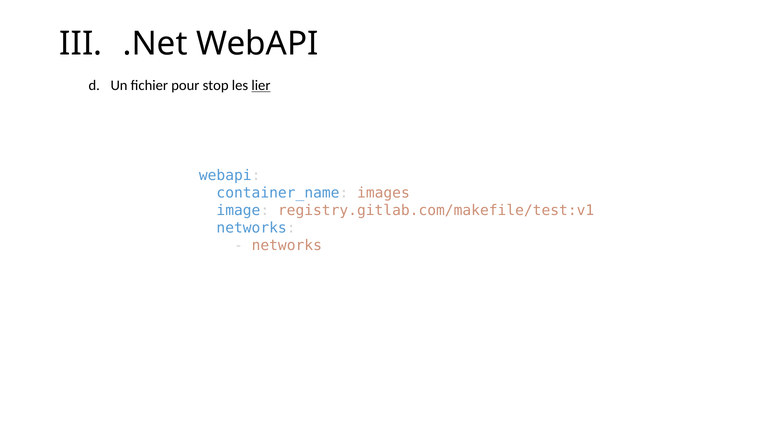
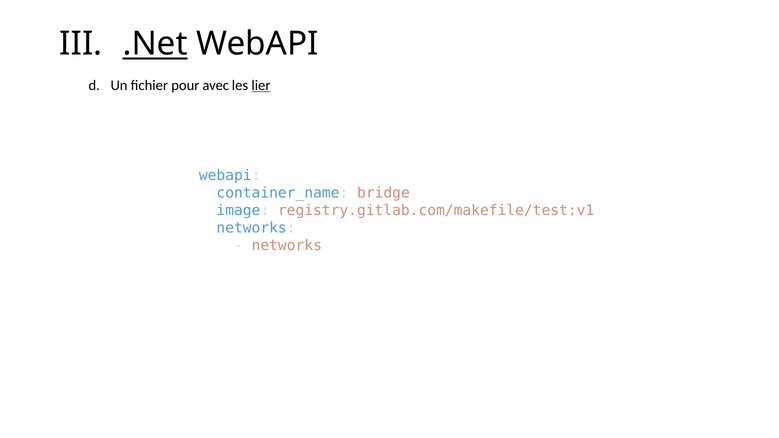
.Net underline: none -> present
stop: stop -> avec
images: images -> bridge
